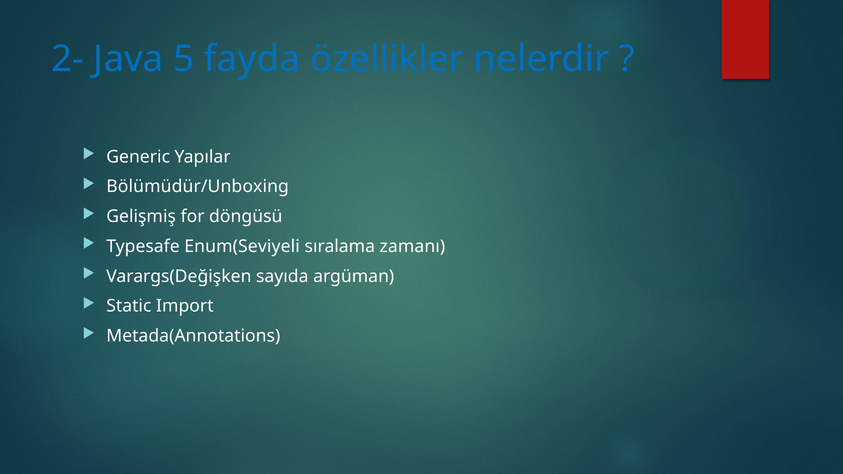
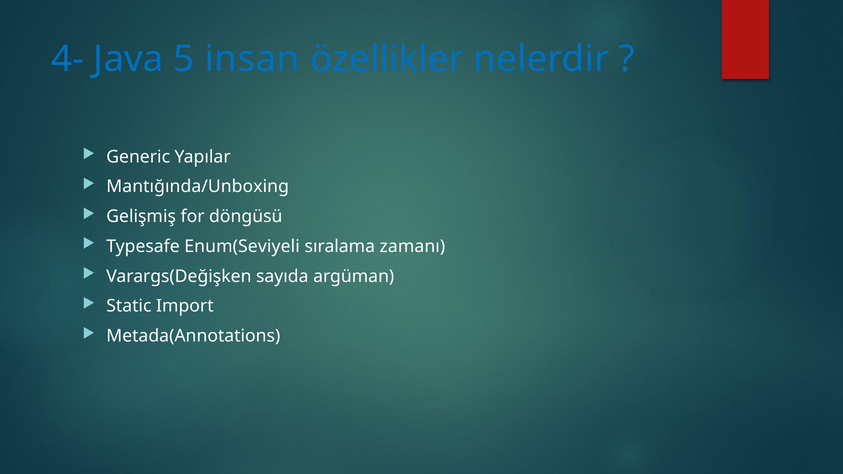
2-: 2- -> 4-
fayda: fayda -> insan
Bölümüdür/Unboxing: Bölümüdür/Unboxing -> Mantığında/Unboxing
